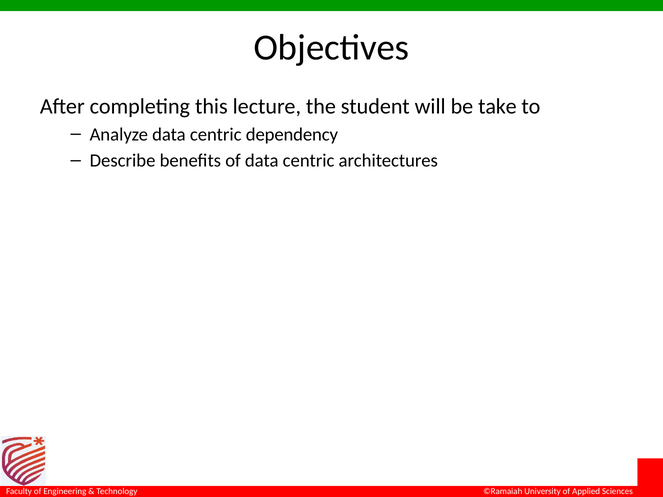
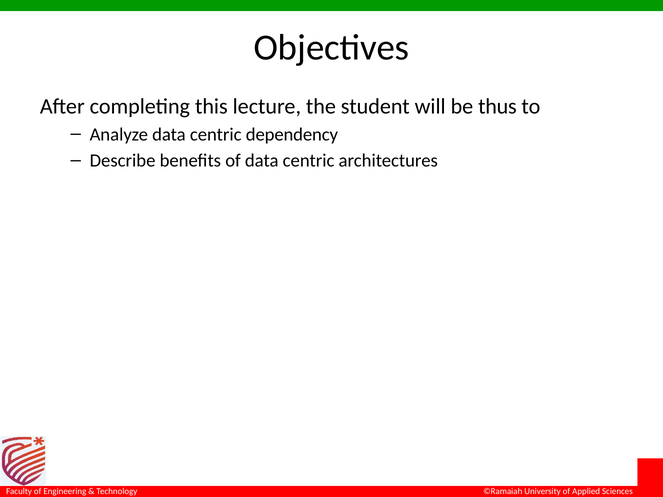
take: take -> thus
